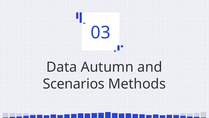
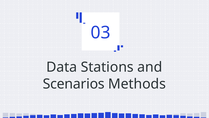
Autumn: Autumn -> Stations
